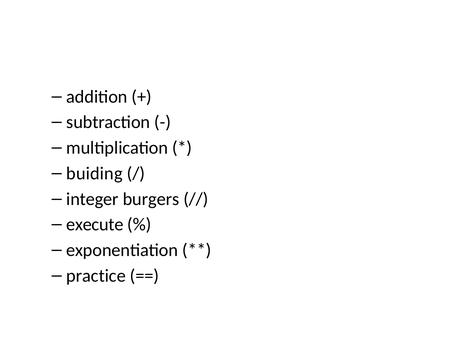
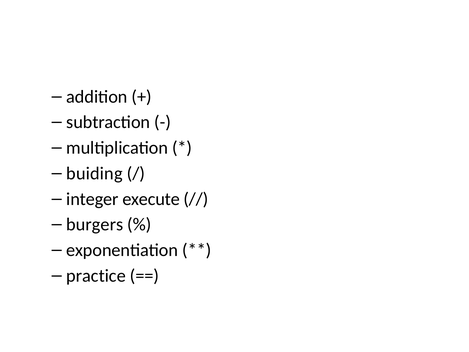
burgers: burgers -> execute
execute: execute -> burgers
